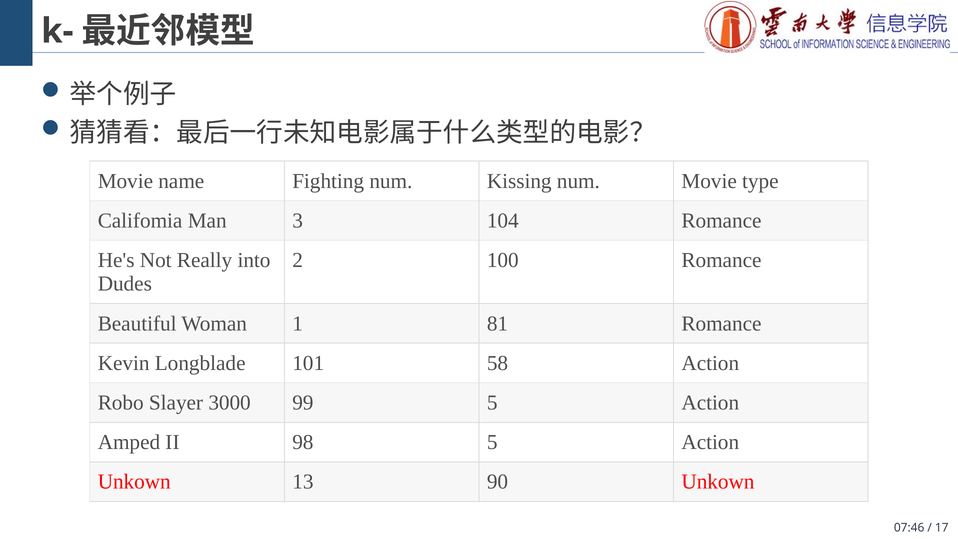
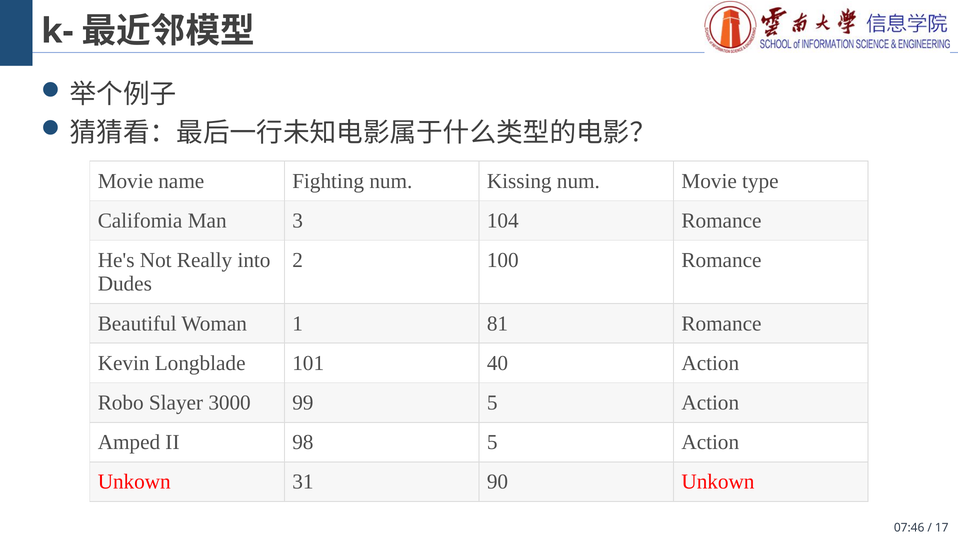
58: 58 -> 40
13: 13 -> 31
